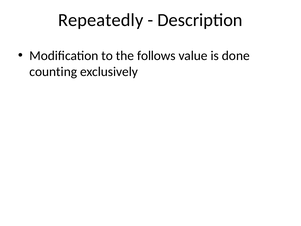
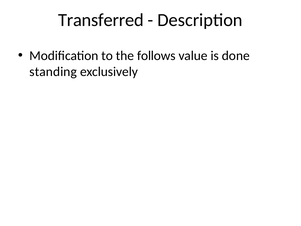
Repeatedly: Repeatedly -> Transferred
counting: counting -> standing
